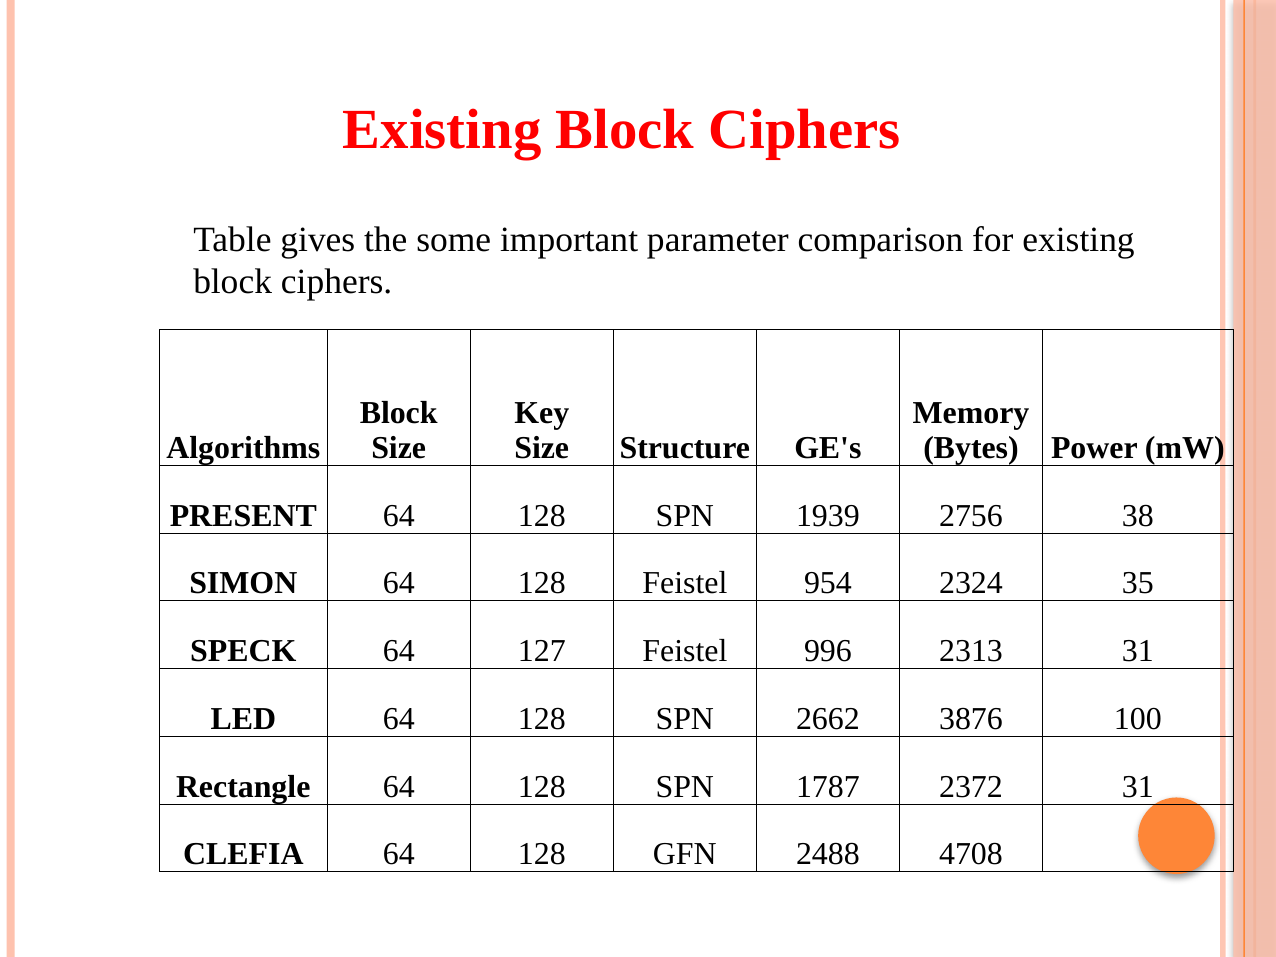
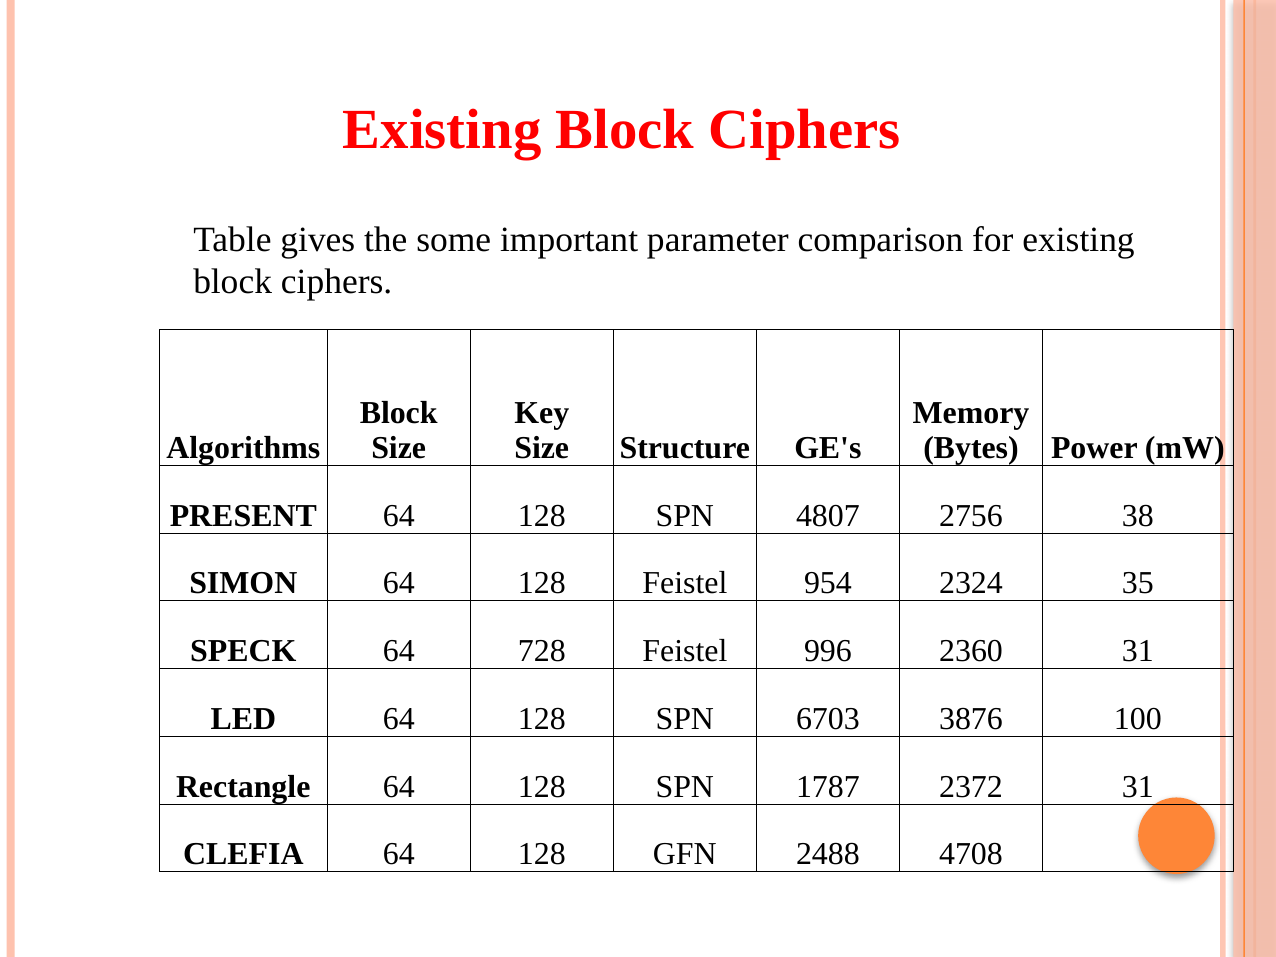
1939: 1939 -> 4807
127: 127 -> 728
2313: 2313 -> 2360
2662: 2662 -> 6703
